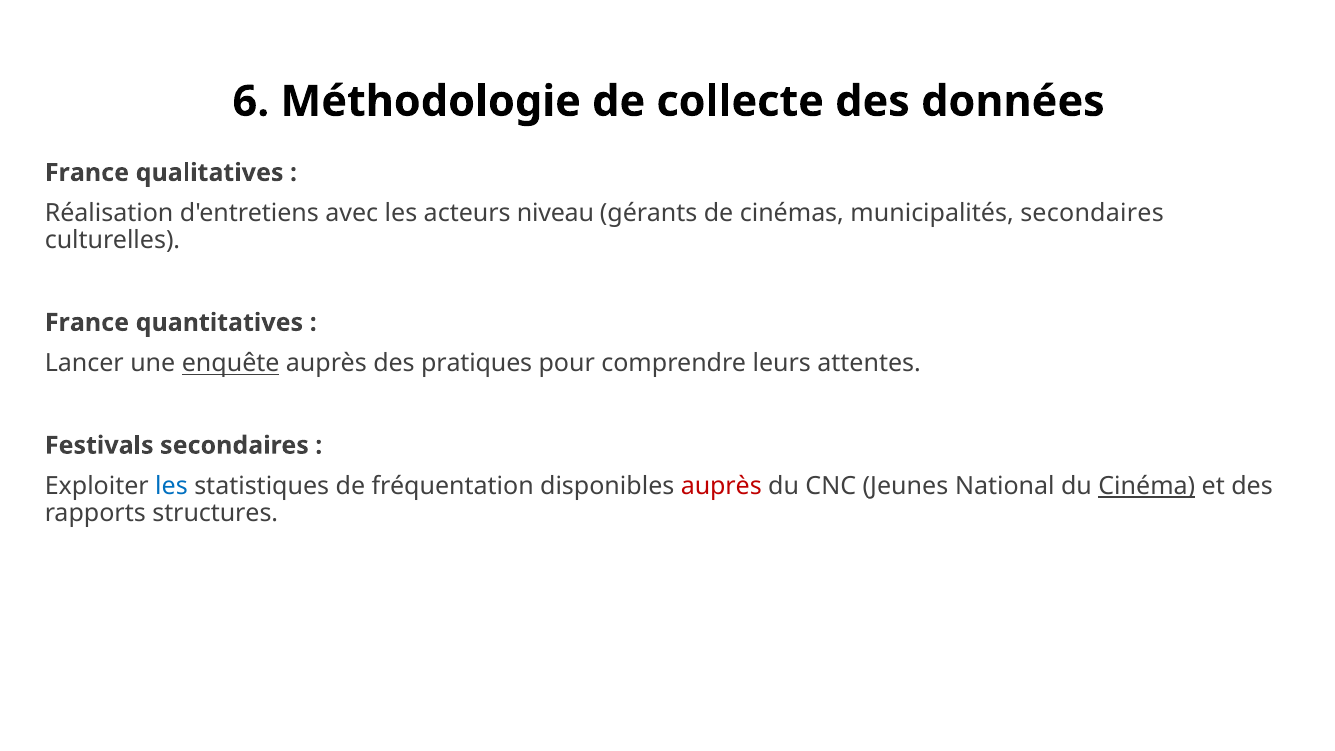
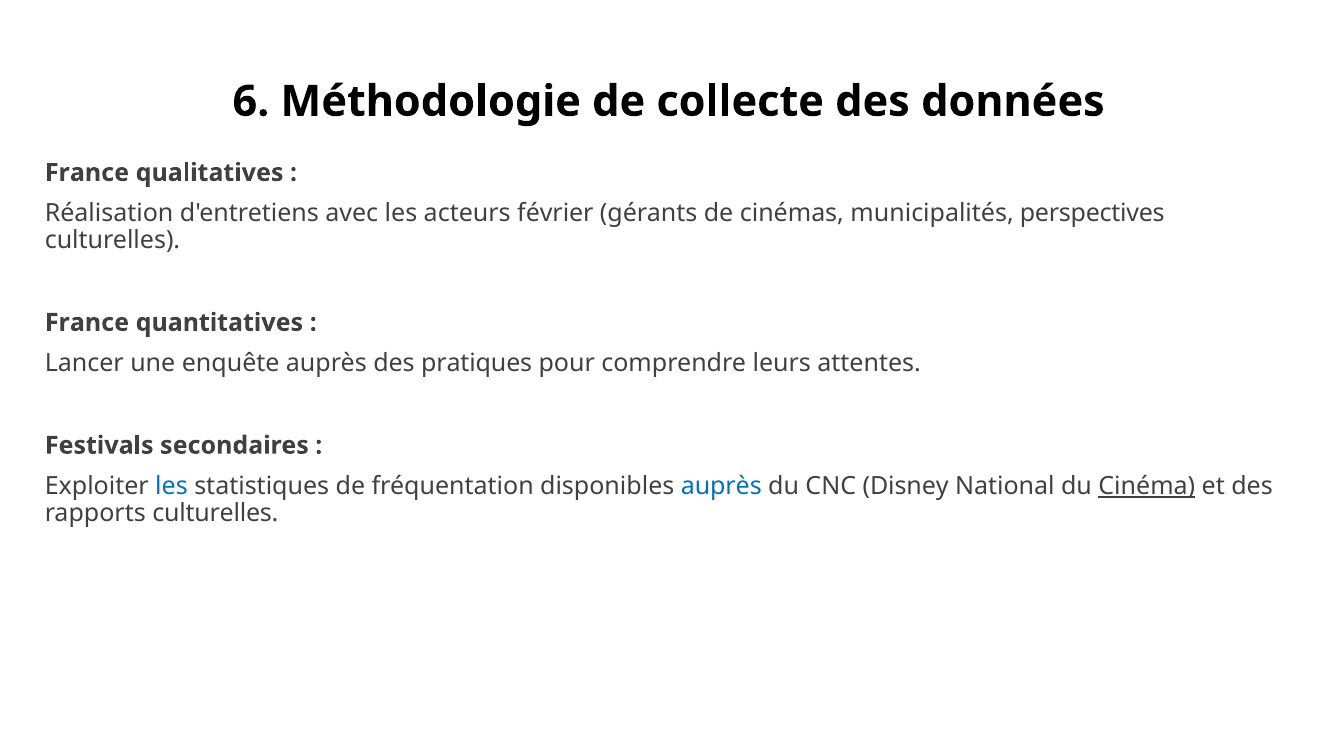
niveau: niveau -> février
municipalités secondaires: secondaires -> perspectives
enquête underline: present -> none
auprès at (721, 486) colour: red -> blue
Jeunes: Jeunes -> Disney
rapports structures: structures -> culturelles
